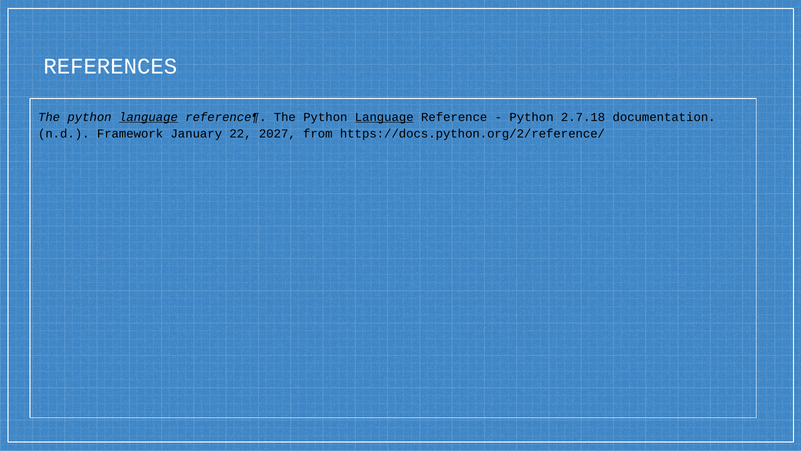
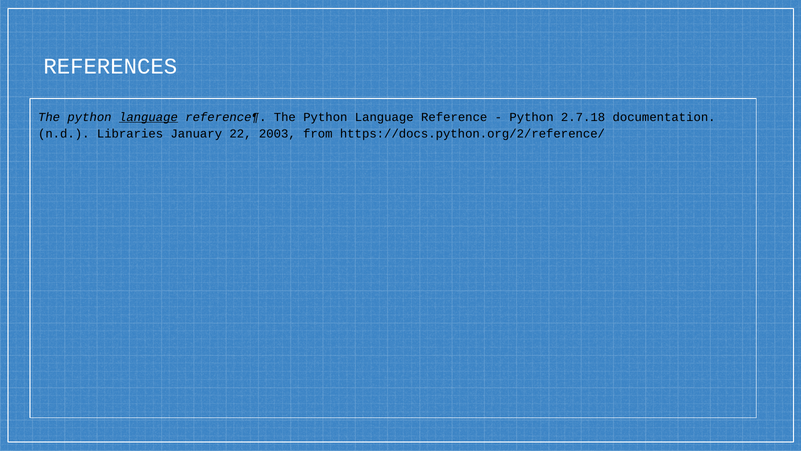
Language at (384, 117) underline: present -> none
Framework: Framework -> Libraries
2027: 2027 -> 2003
